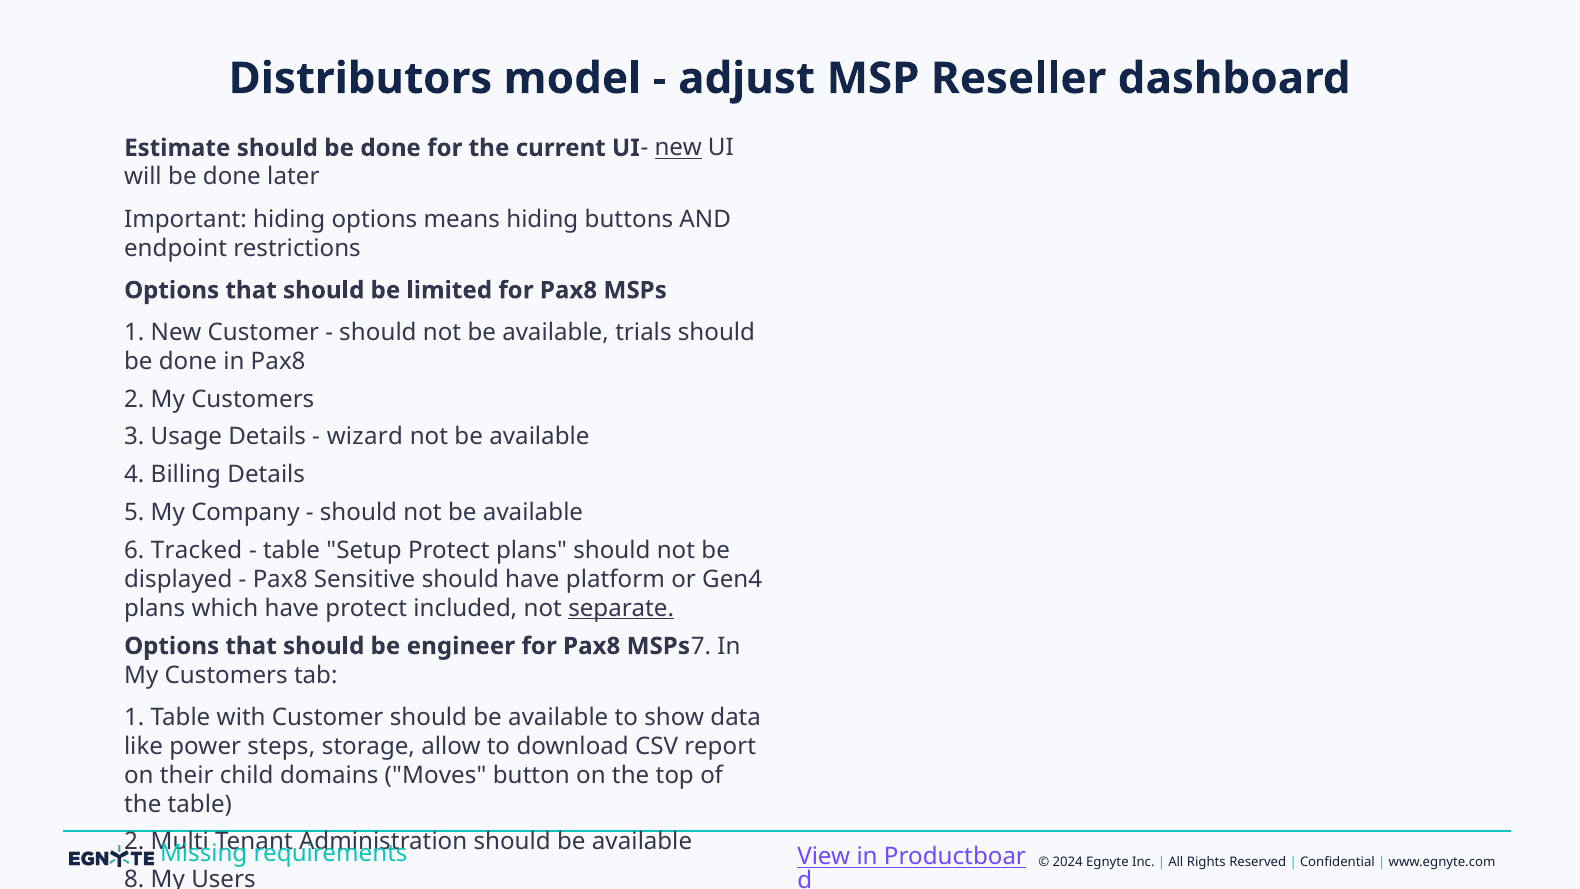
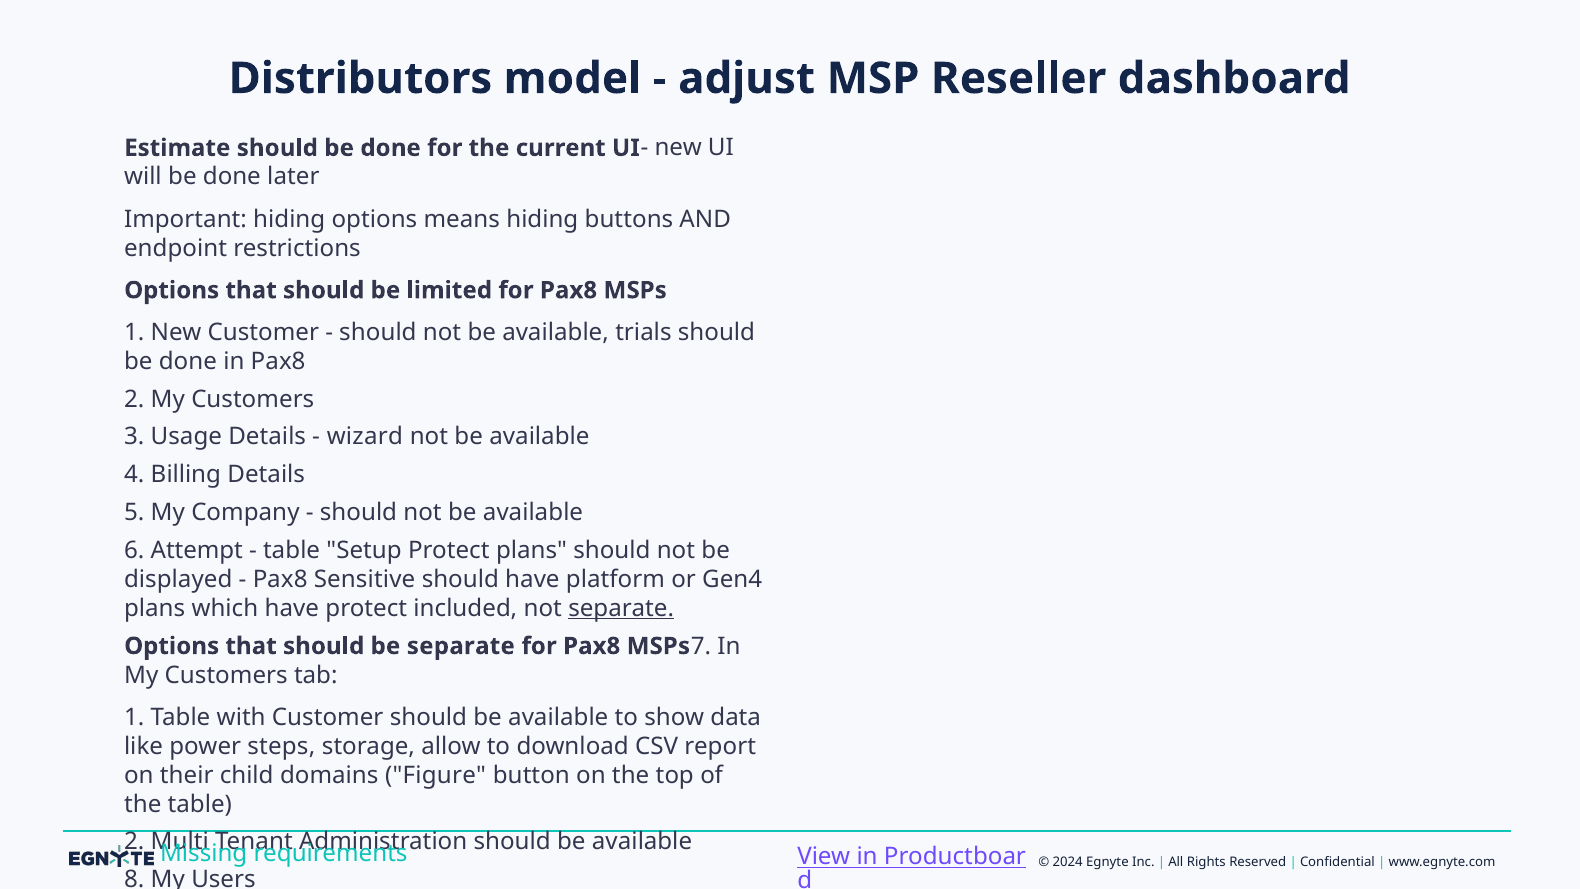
new at (678, 148) underline: present -> none
Tracked: Tracked -> Attempt
be engineer: engineer -> separate
Moves: Moves -> Figure
